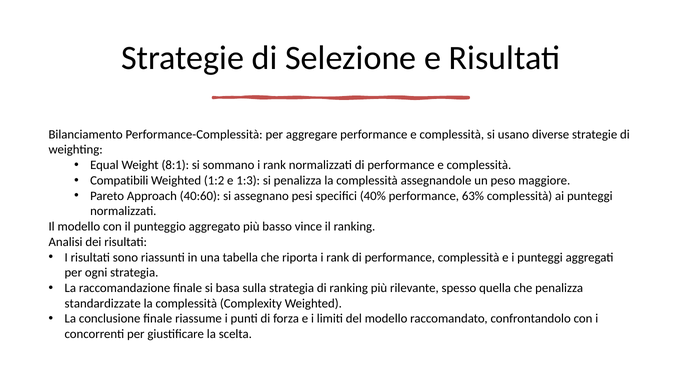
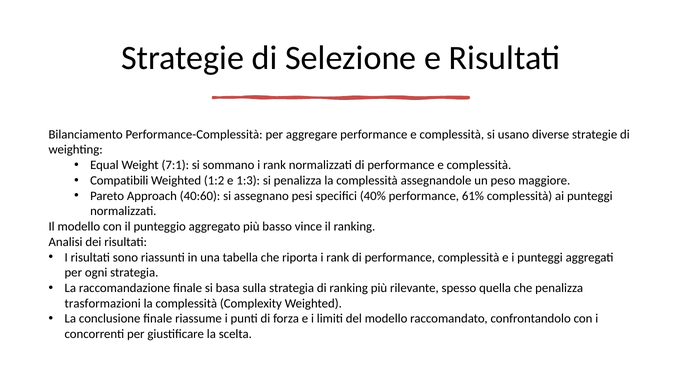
8:1: 8:1 -> 7:1
63%: 63% -> 61%
standardizzate: standardizzate -> trasformazioni
